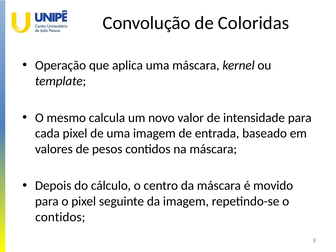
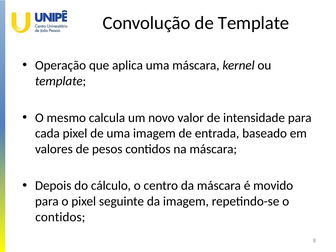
de Coloridas: Coloridas -> Template
